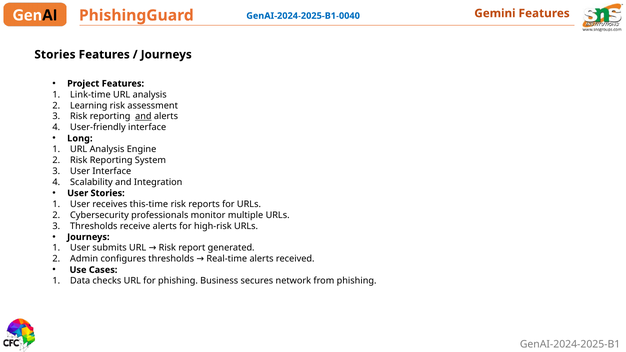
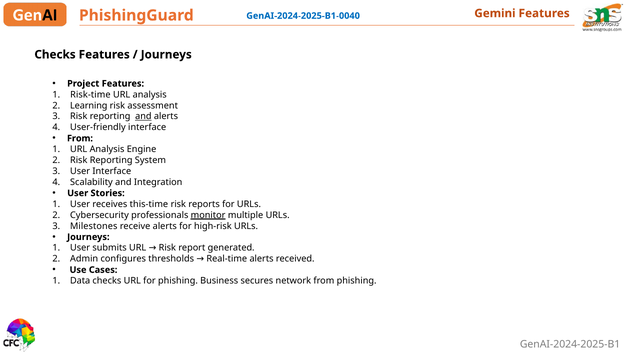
Stories at (55, 55): Stories -> Checks
Link-time: Link-time -> Risk-time
Long at (80, 138): Long -> From
monitor underline: none -> present
Thresholds at (94, 226): Thresholds -> Milestones
